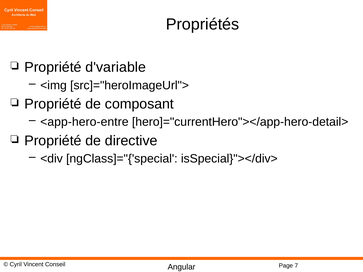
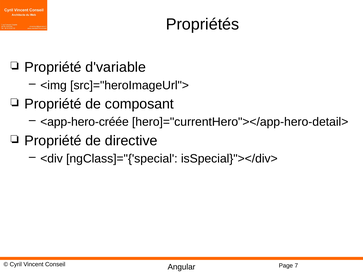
<app-hero-entre: <app-hero-entre -> <app-hero-créée
